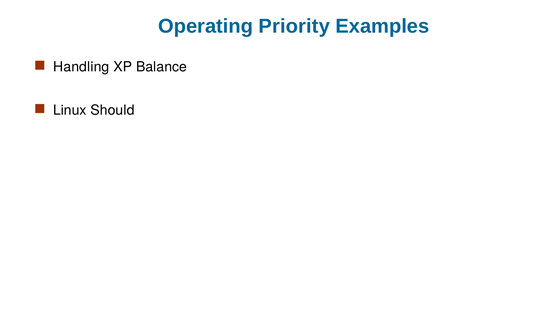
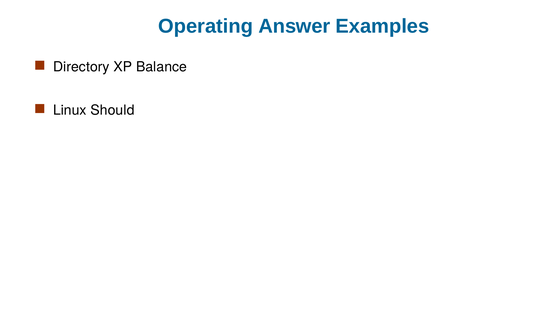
Priority: Priority -> Answer
Handling: Handling -> Directory
